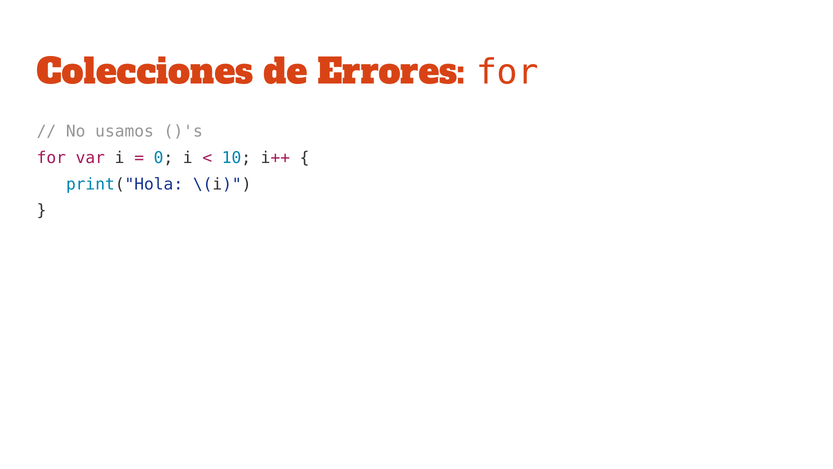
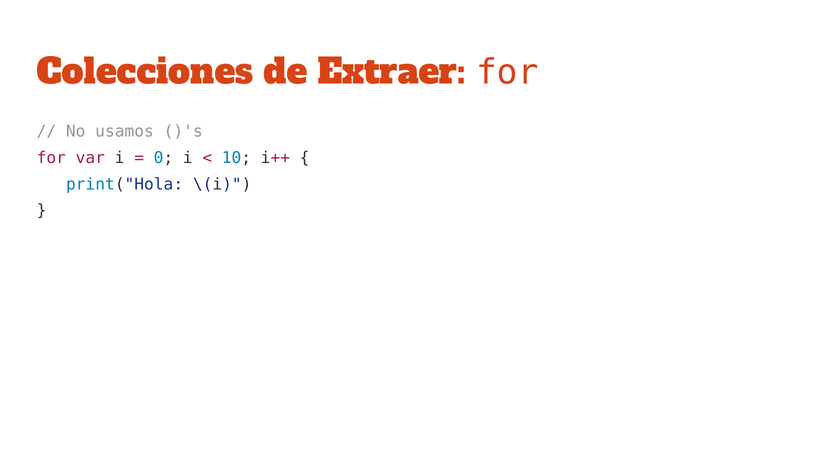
Errores: Errores -> Extraer
